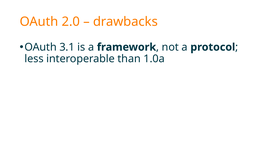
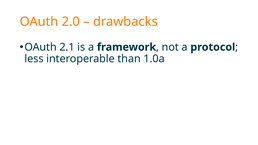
3.1: 3.1 -> 2.1
